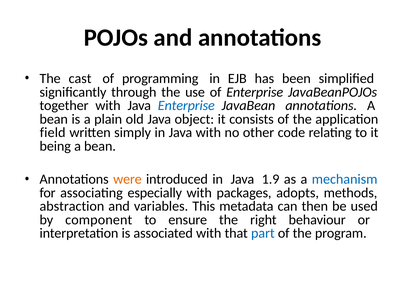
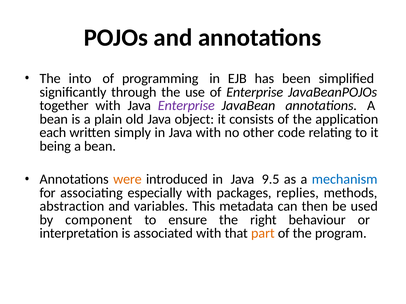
cast: cast -> into
Enterprise at (186, 106) colour: blue -> purple
field: field -> each
1.9: 1.9 -> 9.5
adopts: adopts -> replies
part colour: blue -> orange
